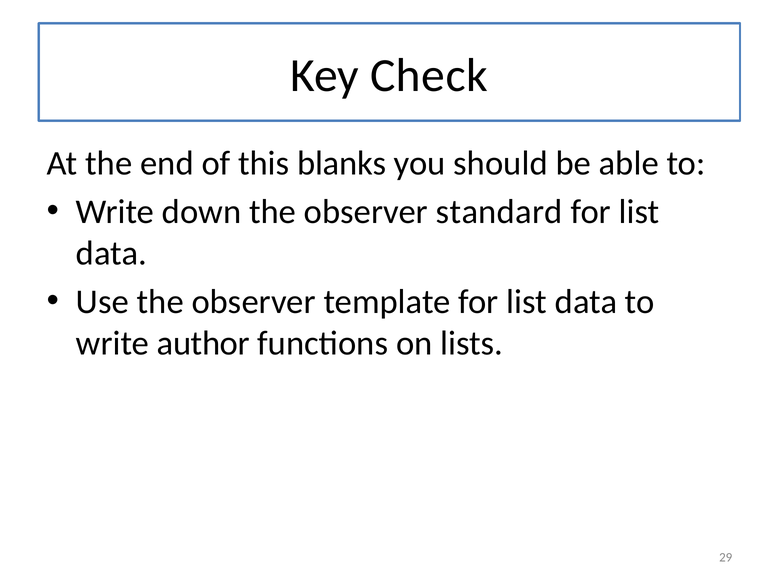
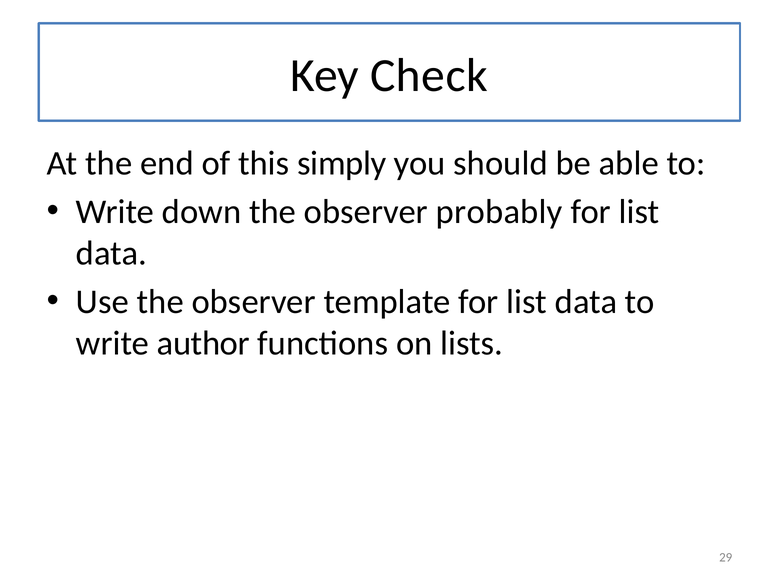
blanks: blanks -> simply
standard: standard -> probably
